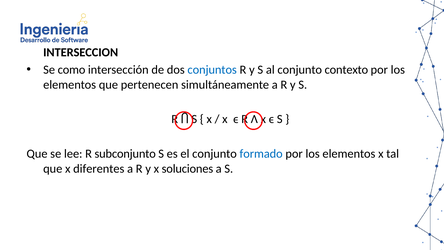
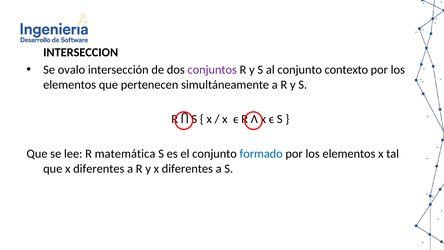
como: como -> ovalo
conjuntos colour: blue -> purple
subconjunto: subconjunto -> matemática
y x soluciones: soluciones -> diferentes
